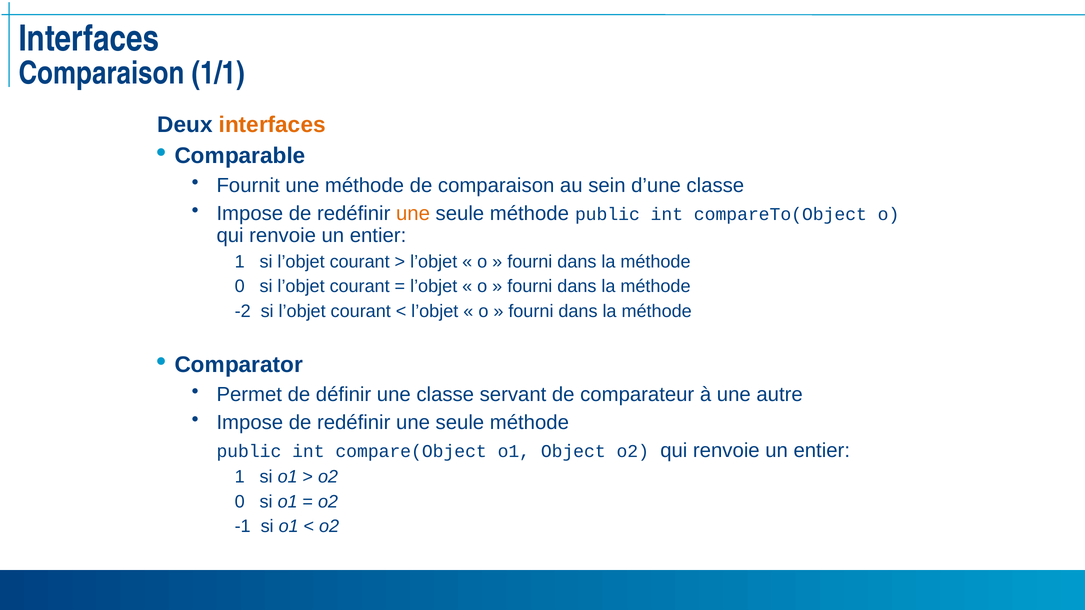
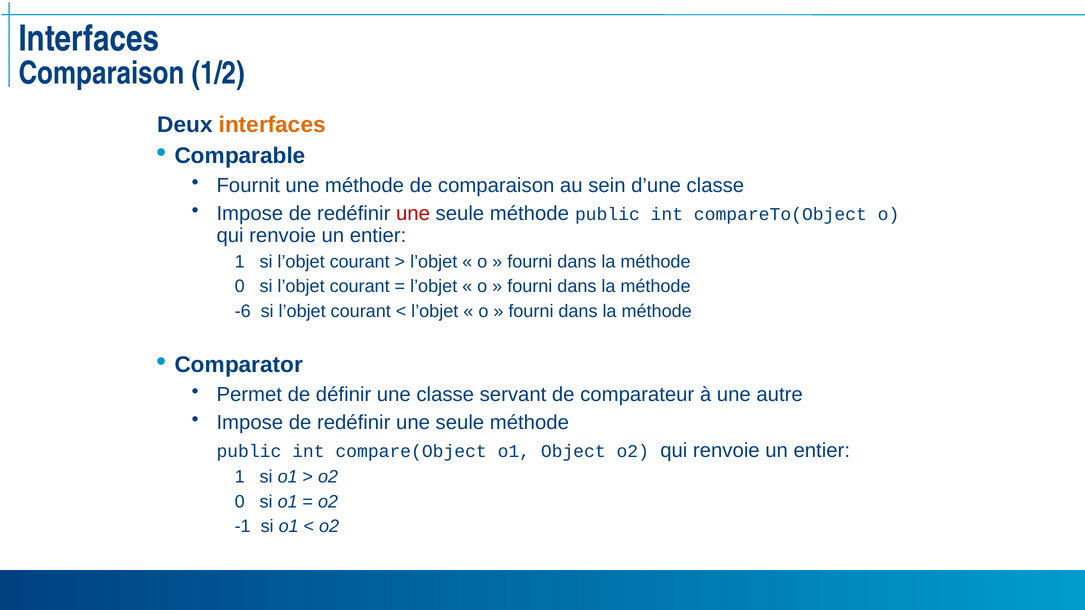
1/1: 1/1 -> 1/2
une at (413, 214) colour: orange -> red
-2: -2 -> -6
